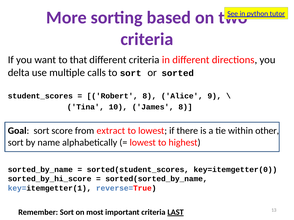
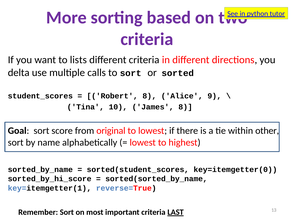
that: that -> lists
extract: extract -> original
